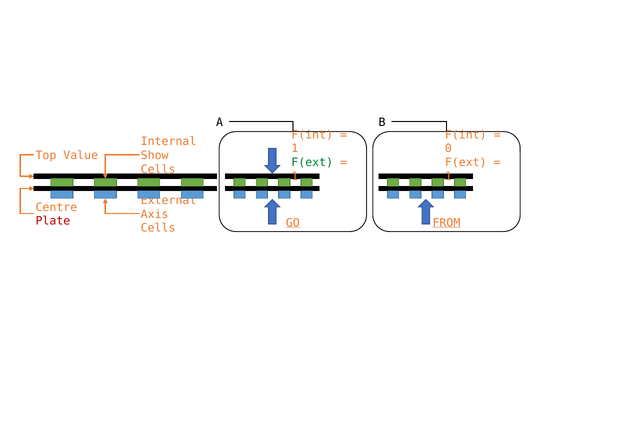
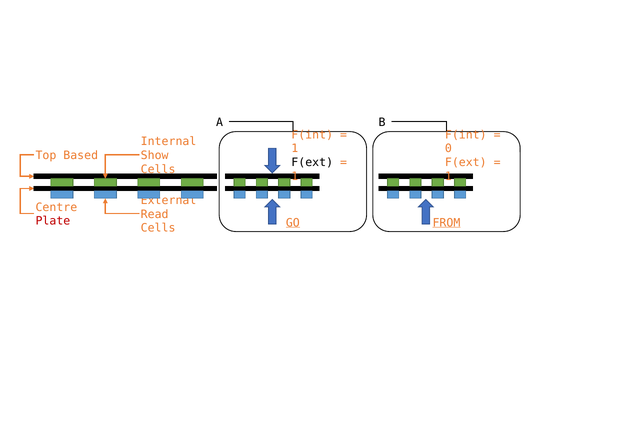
Value: Value -> Based
F(ext at (312, 162) colour: green -> black
Axis: Axis -> Read
